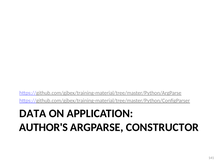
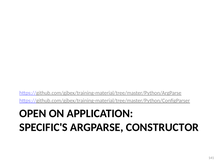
DATA: DATA -> OPEN
AUTHOR'S: AUTHOR'S -> SPECIFIC'S
